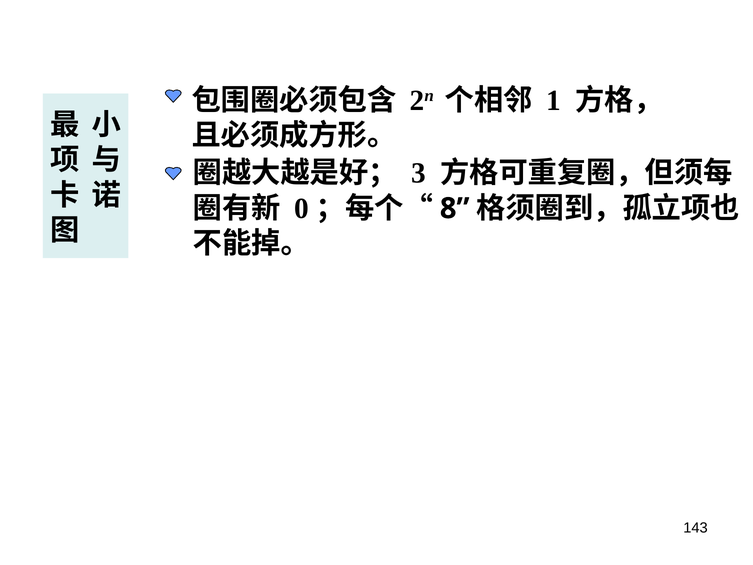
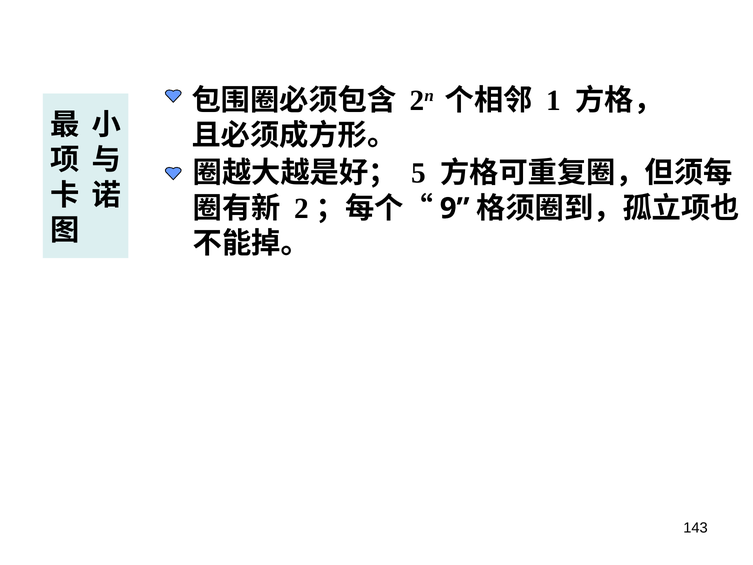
3: 3 -> 5
0: 0 -> 2
8: 8 -> 9
